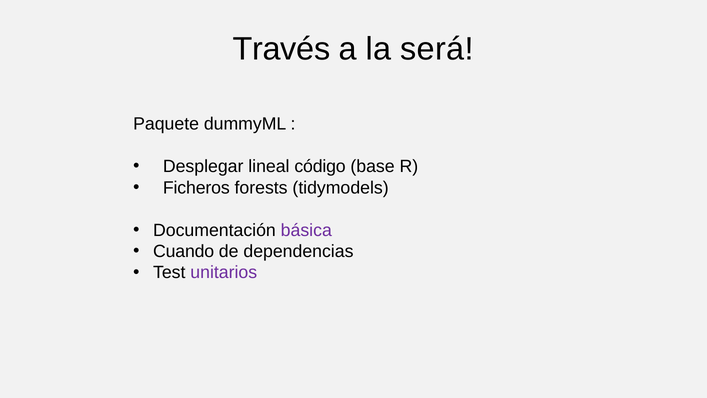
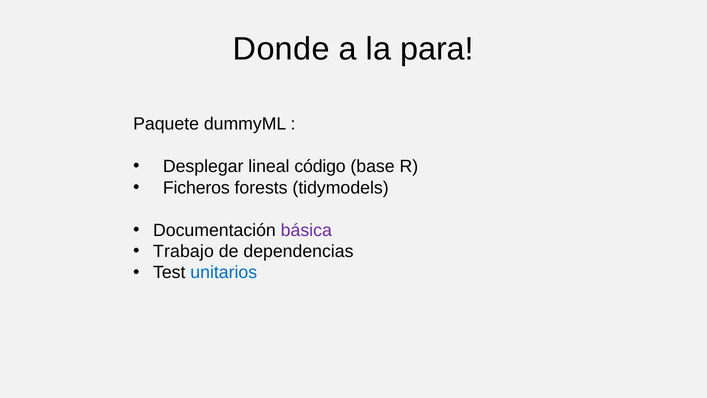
Través: Través -> Donde
será: será -> para
Cuando: Cuando -> Trabajo
unitarios colour: purple -> blue
